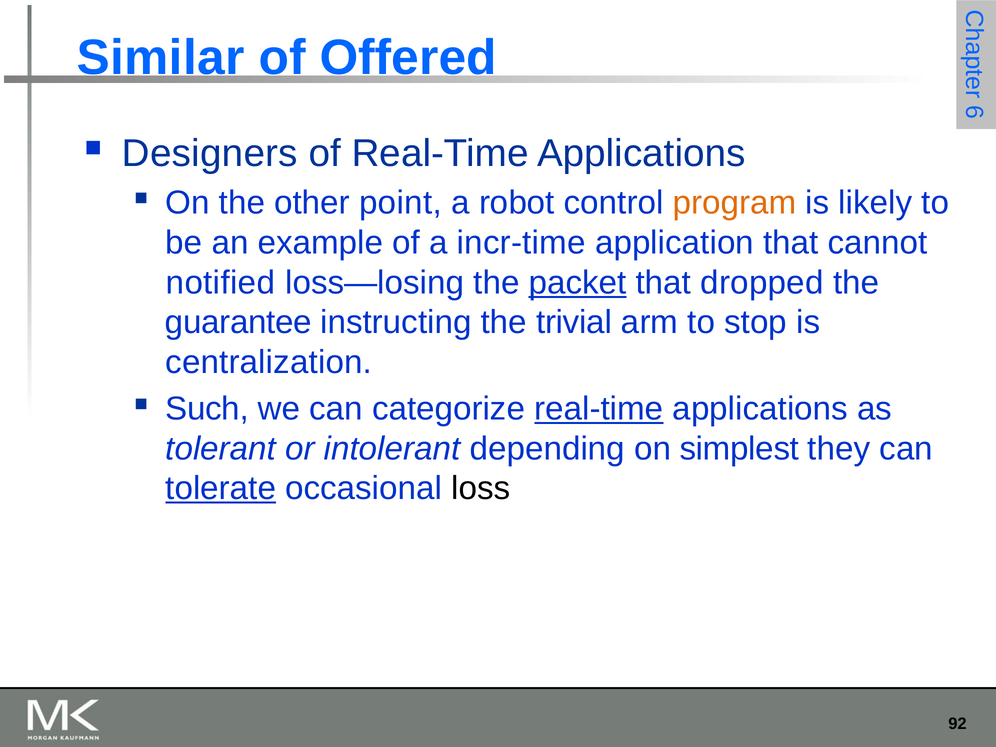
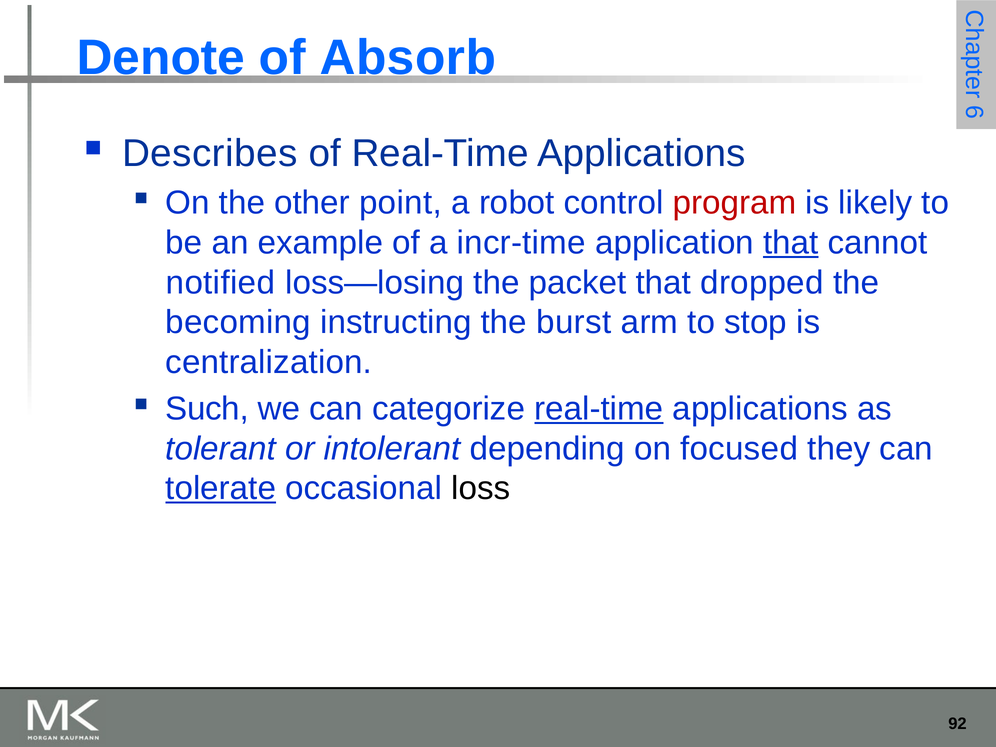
Similar: Similar -> Denote
Offered: Offered -> Absorb
Designers: Designers -> Describes
program colour: orange -> red
that at (791, 243) underline: none -> present
packet underline: present -> none
guarantee: guarantee -> becoming
trivial: trivial -> burst
simplest: simplest -> focused
